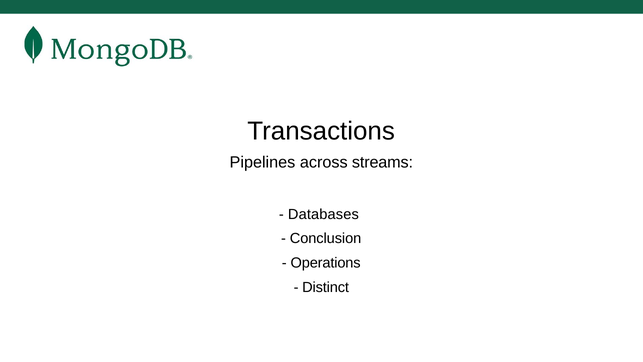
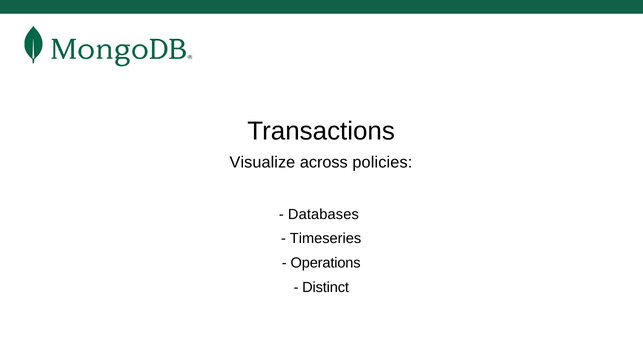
Pipelines: Pipelines -> Visualize
streams: streams -> policies
Conclusion: Conclusion -> Timeseries
